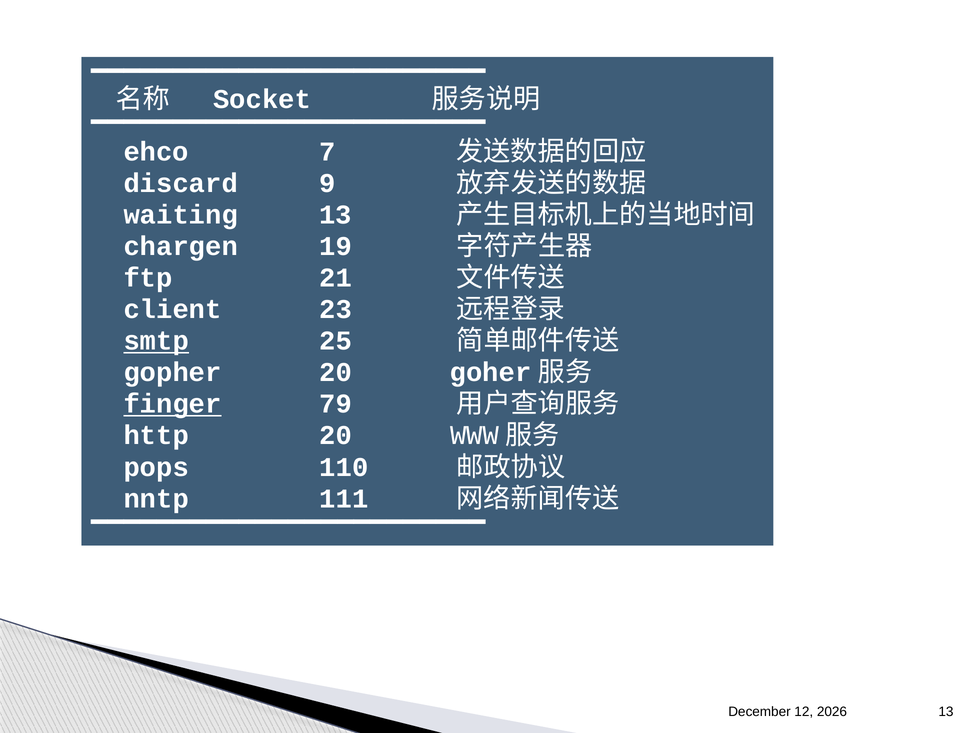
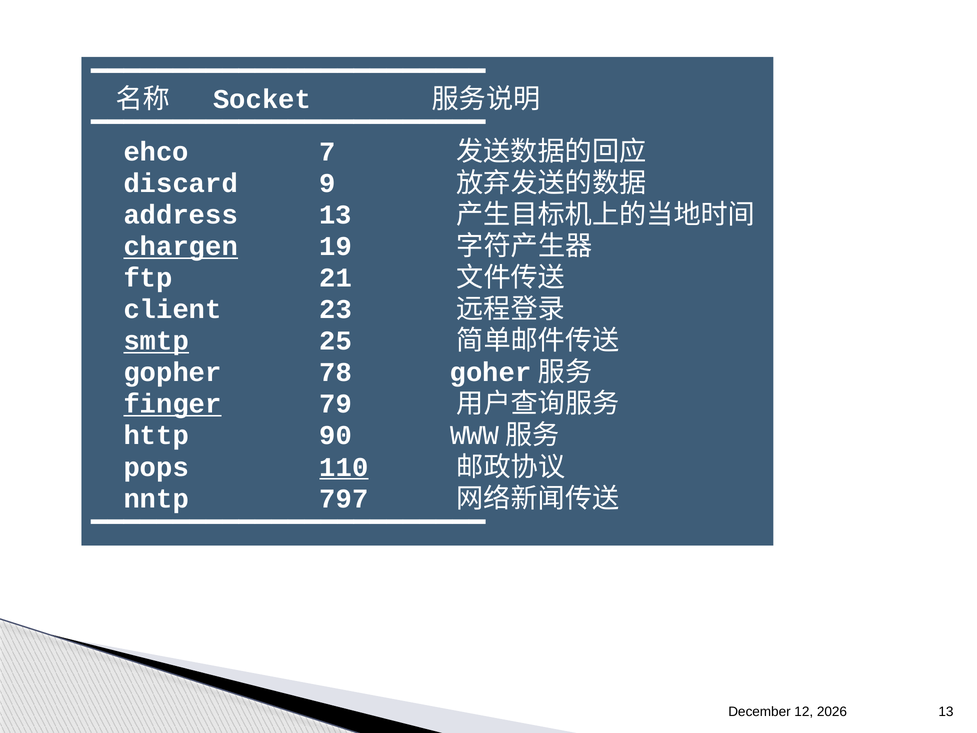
waiting: waiting -> address
chargen underline: none -> present
gopher 20: 20 -> 78
http 20: 20 -> 90
110 underline: none -> present
111: 111 -> 797
